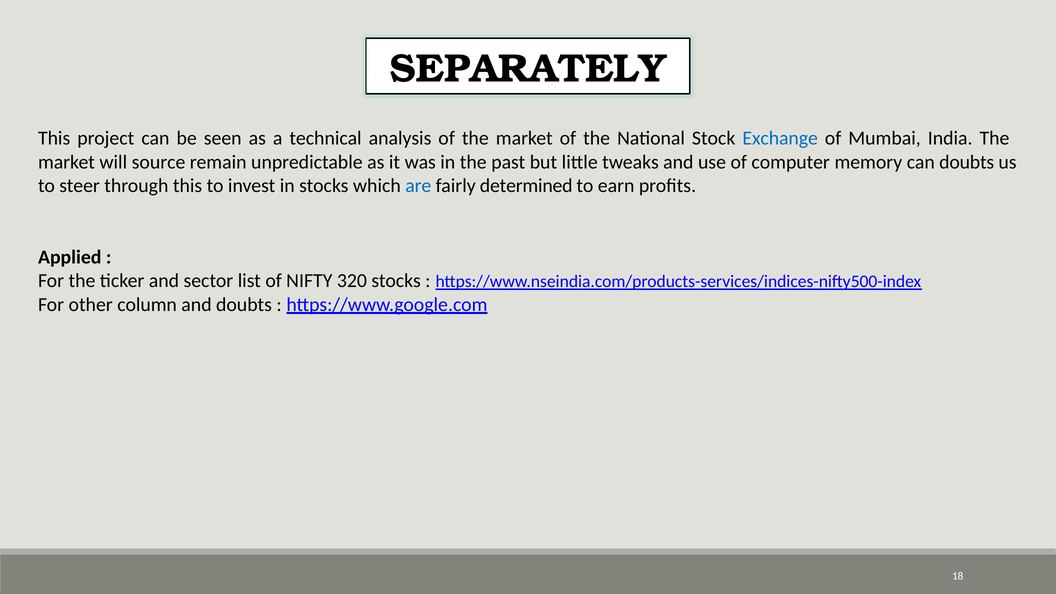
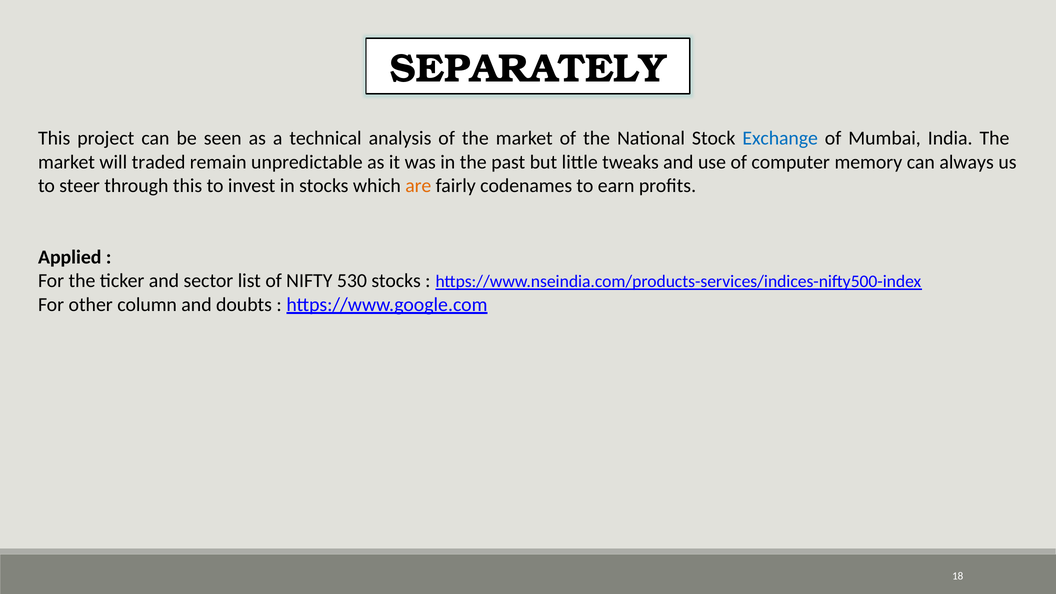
source: source -> traded
can doubts: doubts -> always
are colour: blue -> orange
determined: determined -> codenames
320: 320 -> 530
